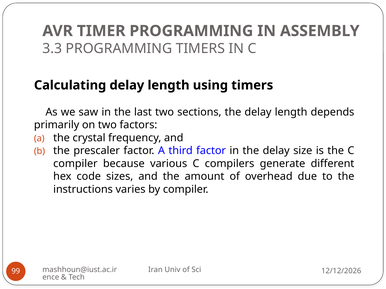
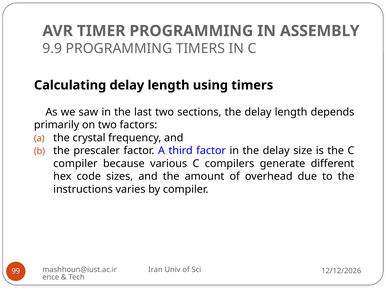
3.3: 3.3 -> 9.9
